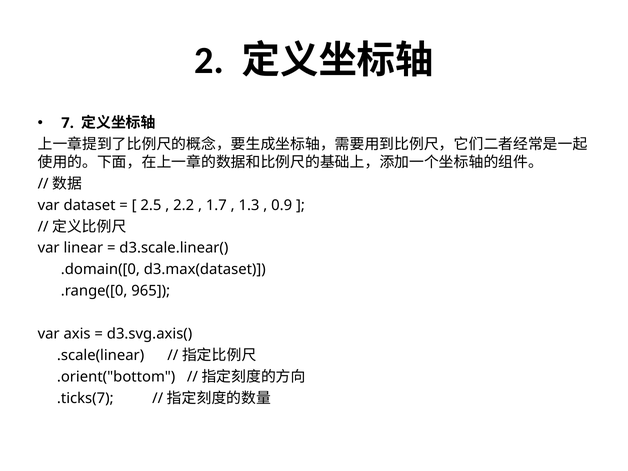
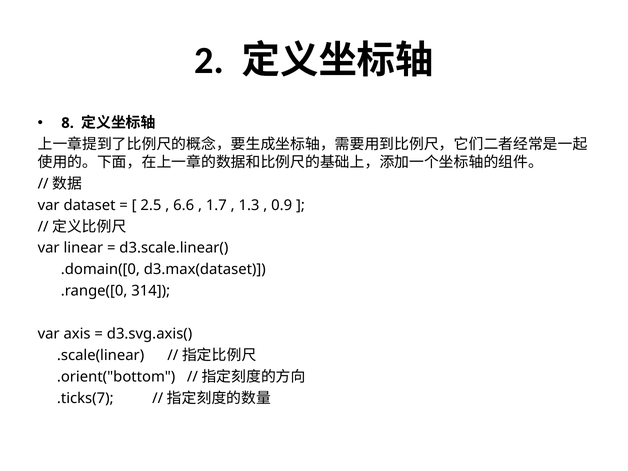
7: 7 -> 8
2.2: 2.2 -> 6.6
965: 965 -> 314
